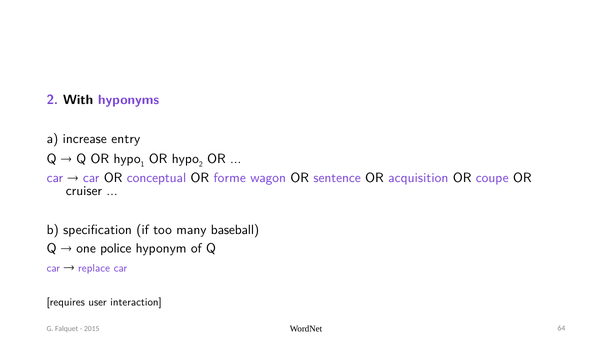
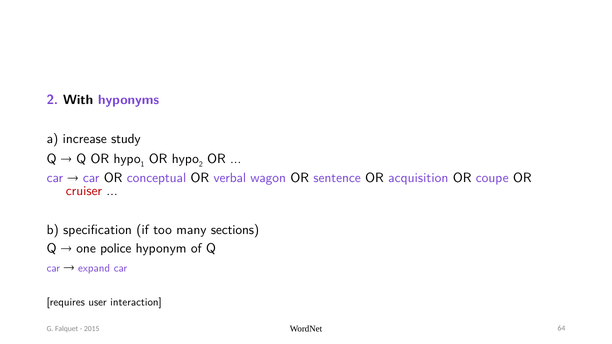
entry: entry -> study
forme: forme -> verbal
cruiser colour: black -> red
baseball: baseball -> sections
replace: replace -> expand
